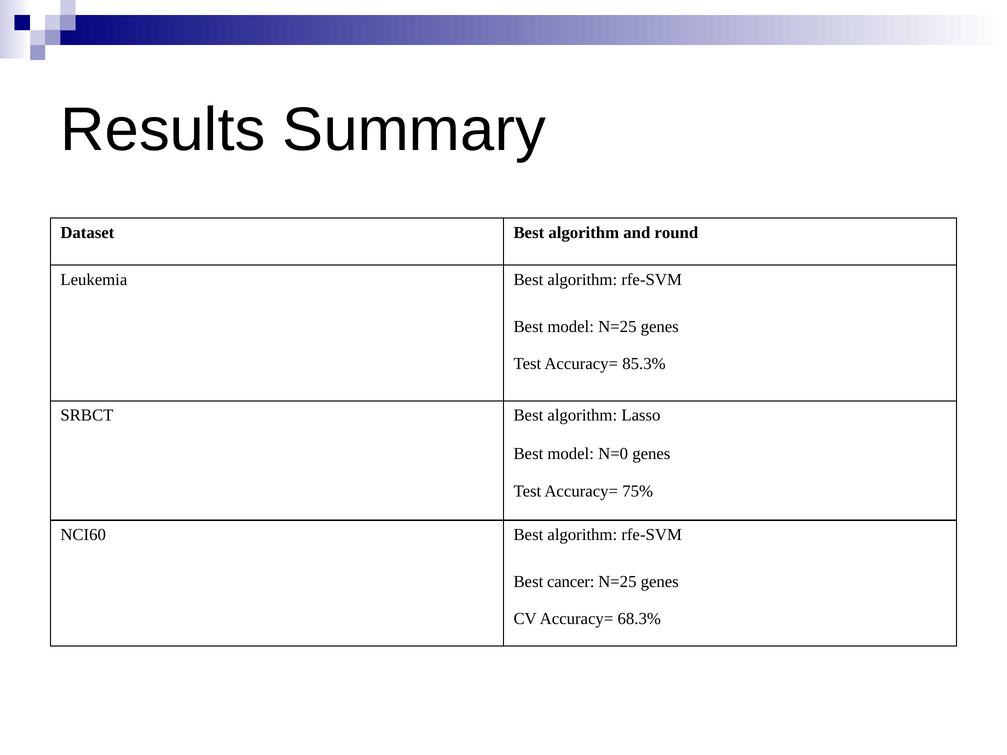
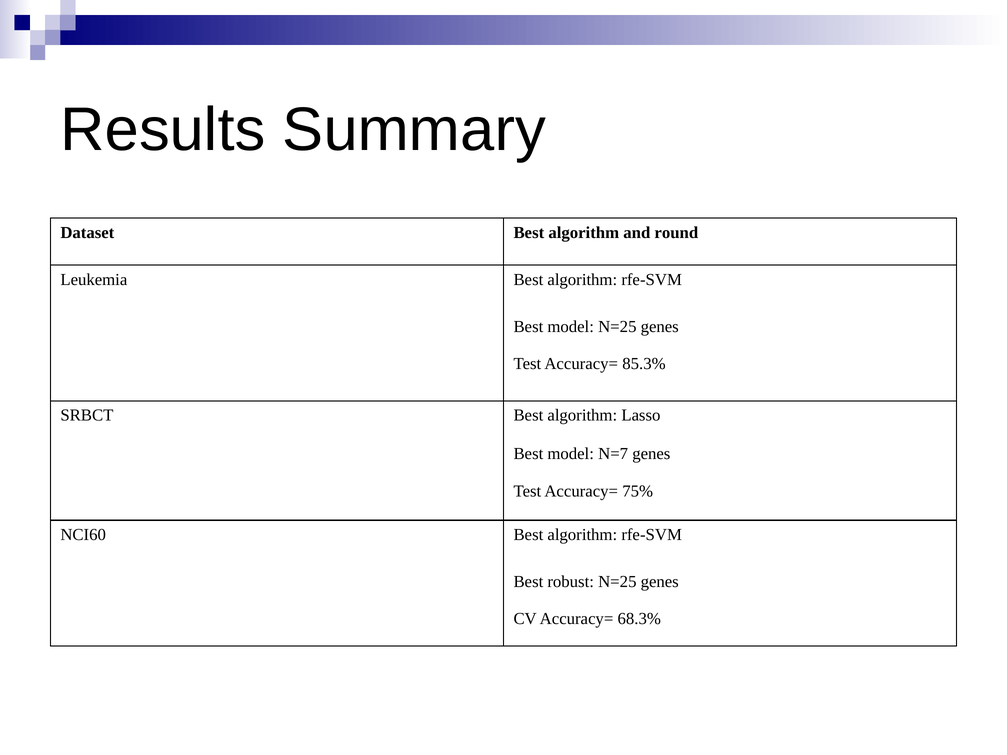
N=0: N=0 -> N=7
cancer: cancer -> robust
